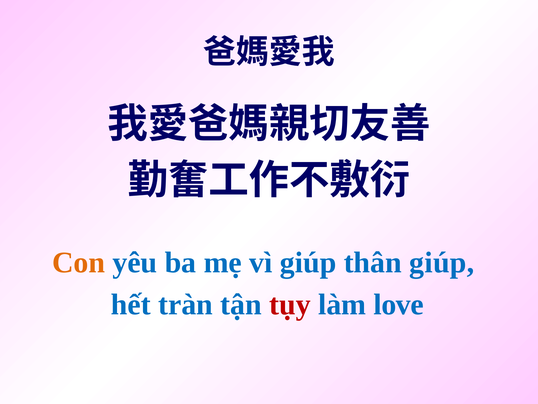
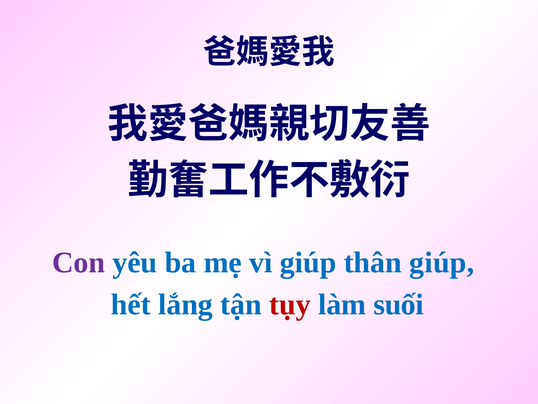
Con colour: orange -> purple
tràn: tràn -> lắng
love: love -> suối
